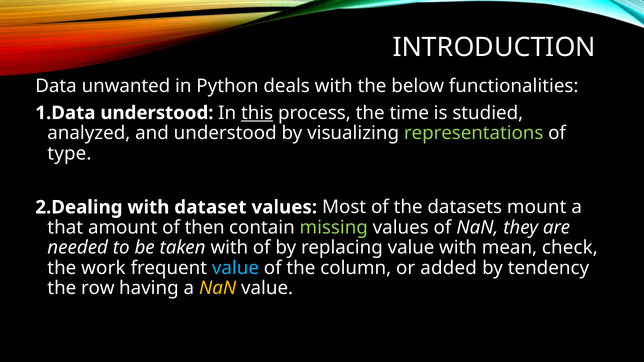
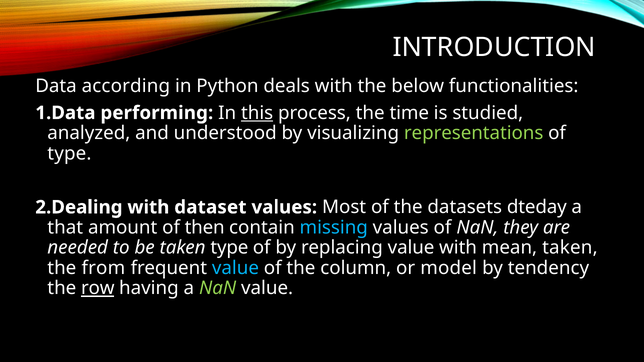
unwanted: unwanted -> according
understood at (157, 113): understood -> performing
mount: mount -> dteday
missing colour: light green -> light blue
taken with: with -> type
mean check: check -> taken
work: work -> from
added: added -> model
row underline: none -> present
NaN at (218, 288) colour: yellow -> light green
